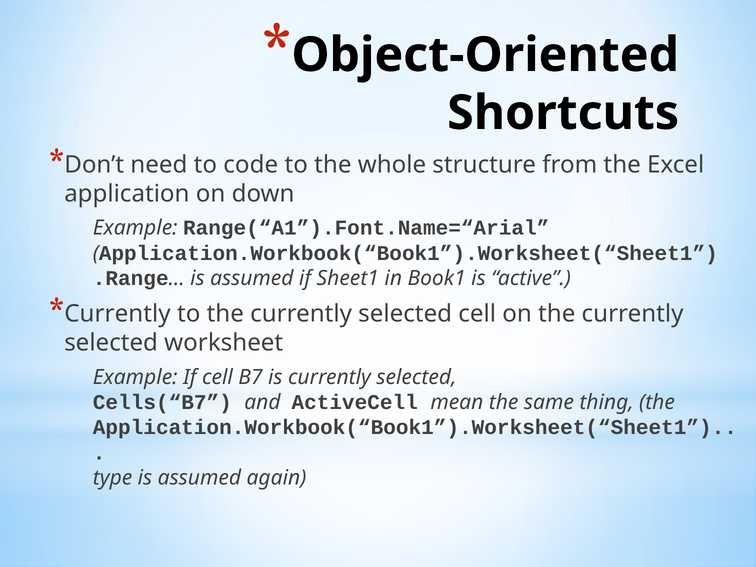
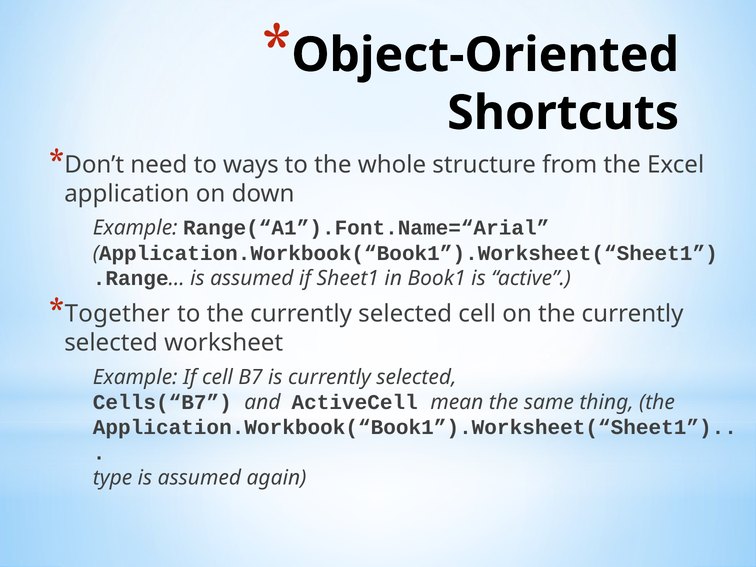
code: code -> ways
Currently at (117, 314): Currently -> Together
